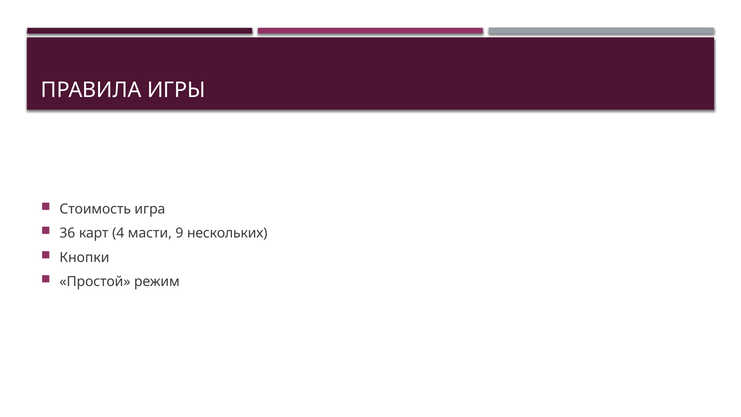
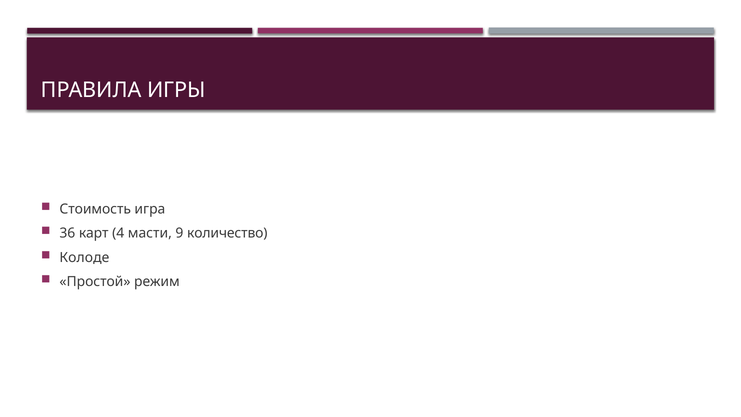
нескольких: нескольких -> количество
Кнопки: Кнопки -> Колоде
